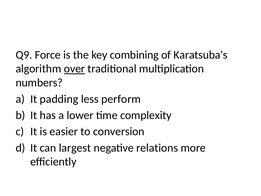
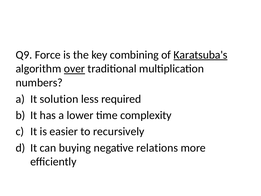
Karatsuba's underline: none -> present
padding: padding -> solution
perform: perform -> required
conversion: conversion -> recursively
largest: largest -> buying
